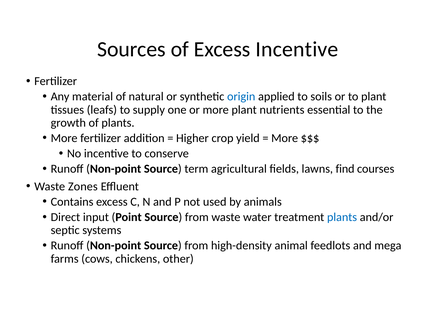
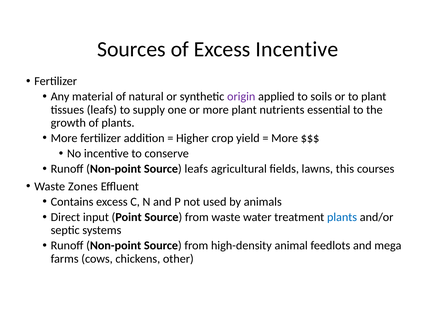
origin colour: blue -> purple
Source term: term -> leafs
find: find -> this
